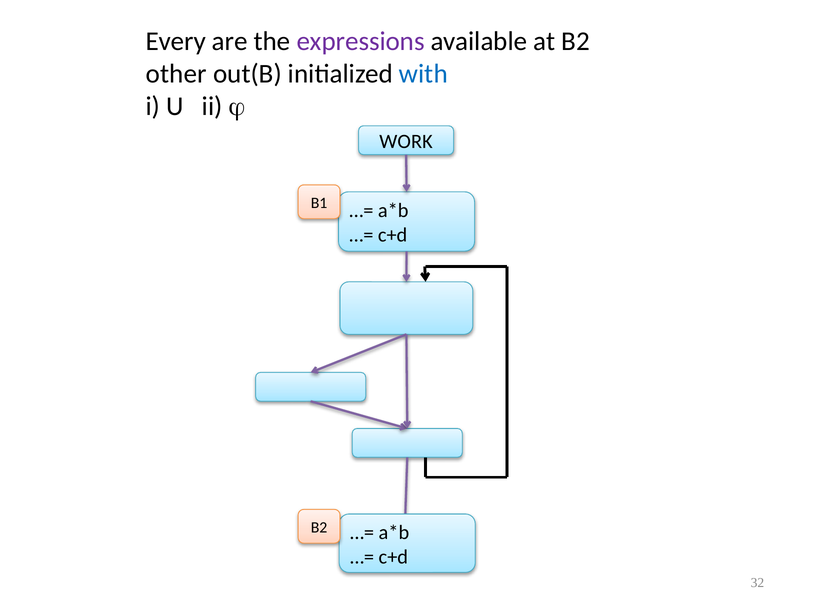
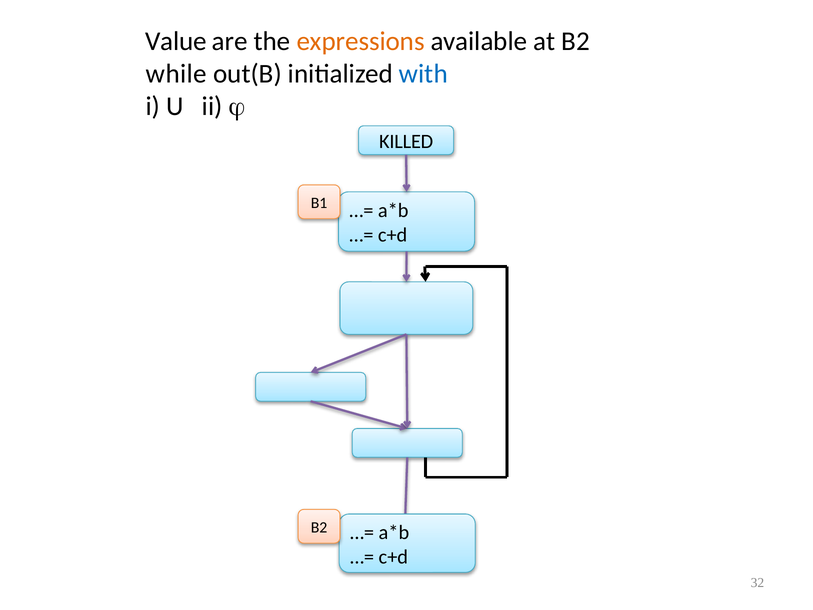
Every: Every -> Value
expressions colour: purple -> orange
other: other -> while
WORK: WORK -> KILLED
